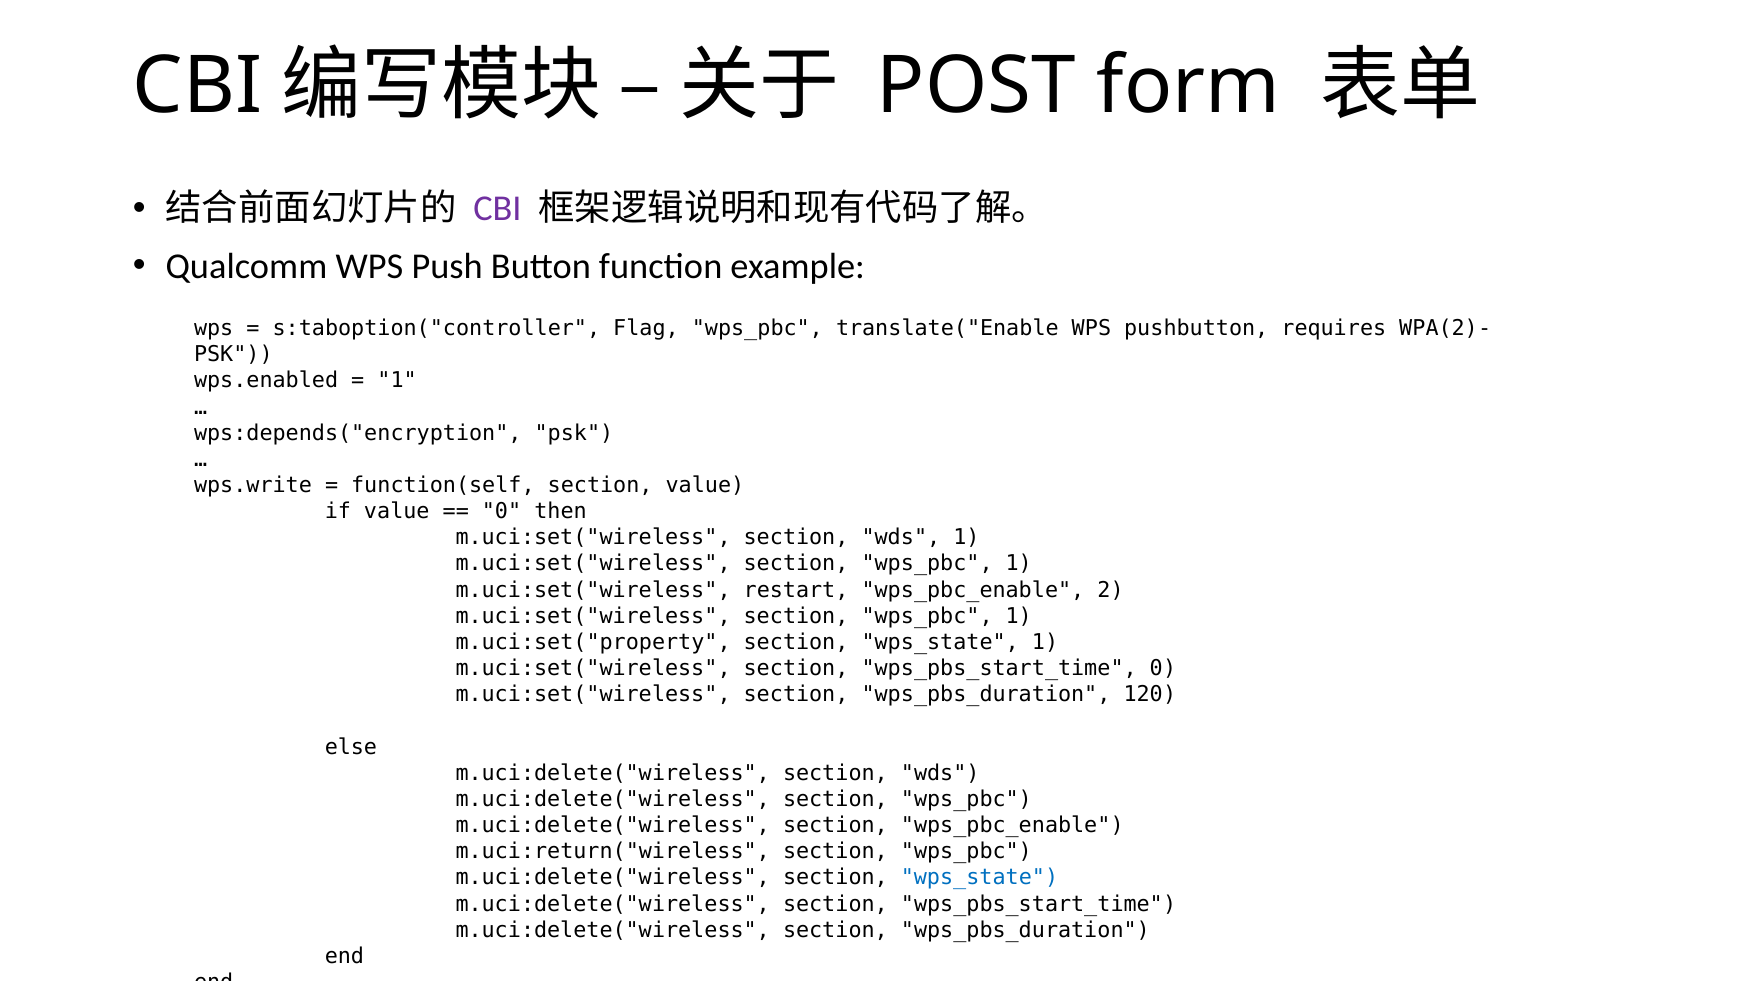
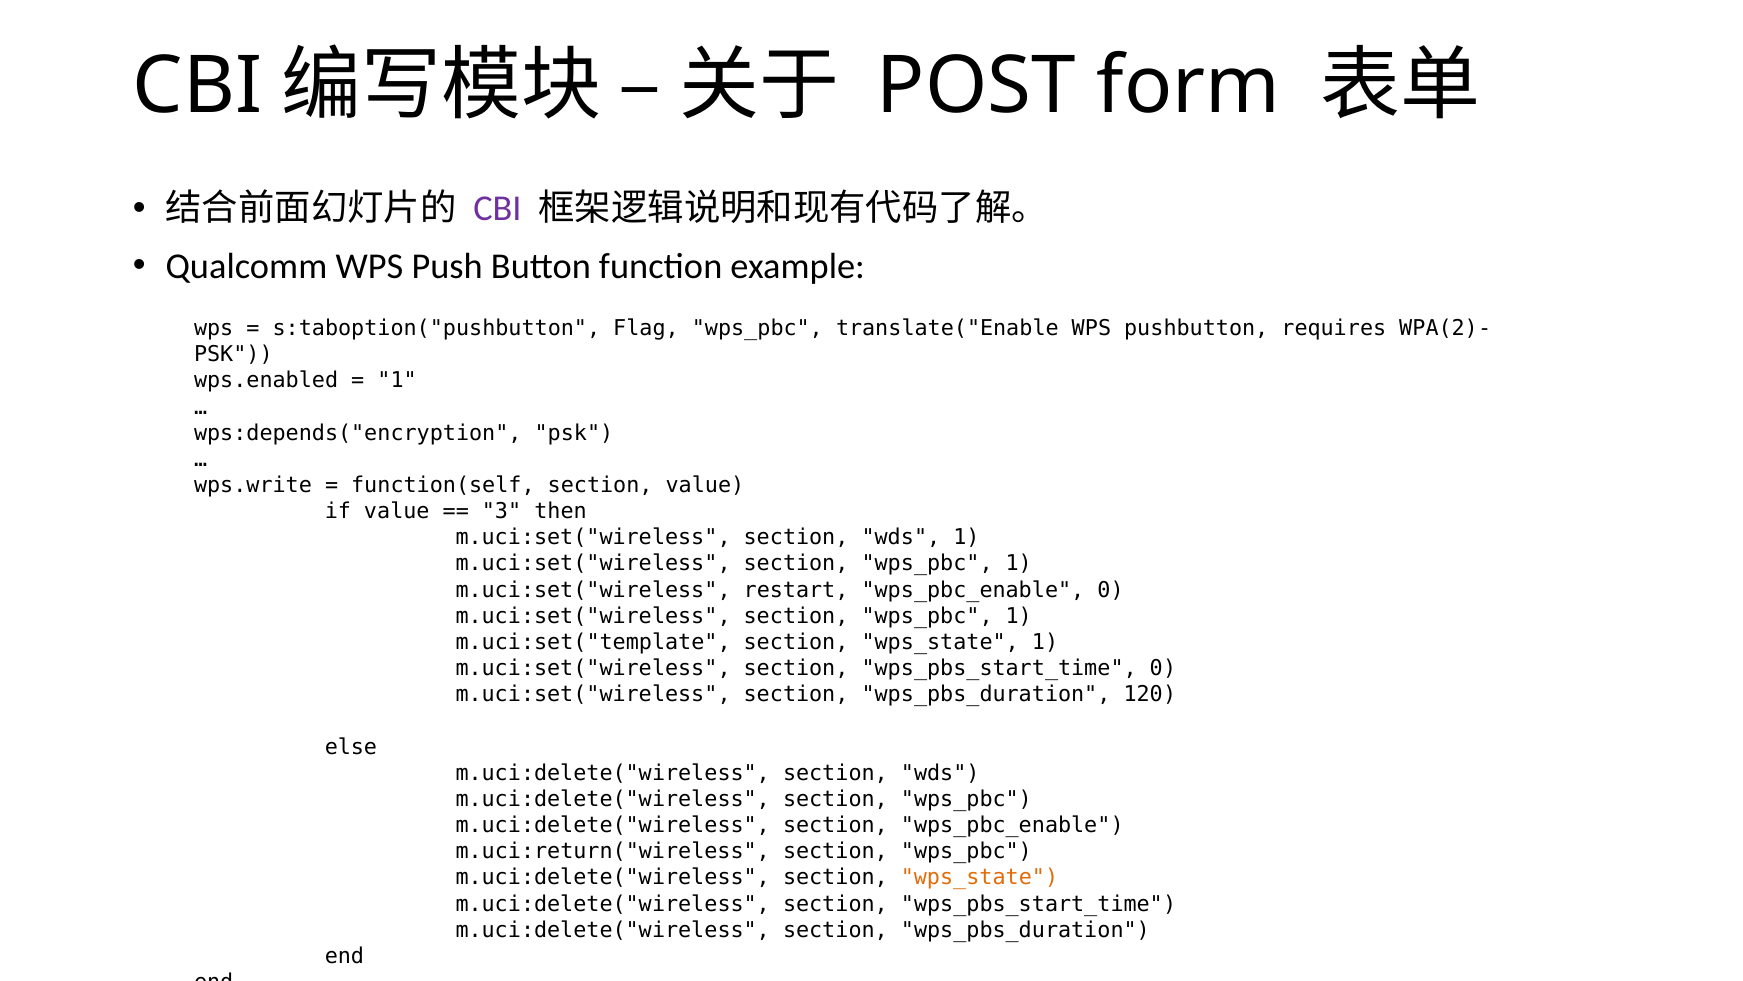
s:taboption("controller: s:taboption("controller -> s:taboption("pushbutton
0 at (502, 511): 0 -> 3
wps_pbc_enable 2: 2 -> 0
m.uci:set("property: m.uci:set("property -> m.uci:set("template
wps_state at (979, 877) colour: blue -> orange
